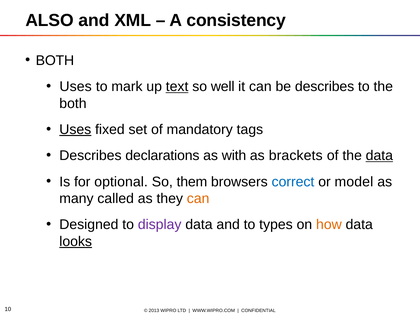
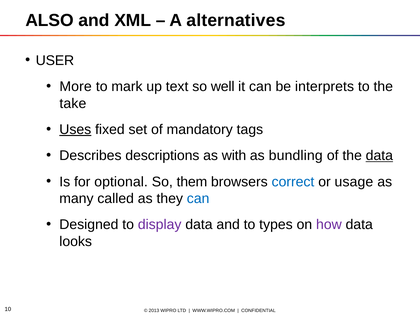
consistency: consistency -> alternatives
BOTH at (55, 60): BOTH -> USER
Uses at (76, 87): Uses -> More
text underline: present -> none
be describes: describes -> interprets
both at (73, 103): both -> take
declarations: declarations -> descriptions
brackets: brackets -> bundling
model: model -> usage
can at (198, 199) colour: orange -> blue
how colour: orange -> purple
looks underline: present -> none
